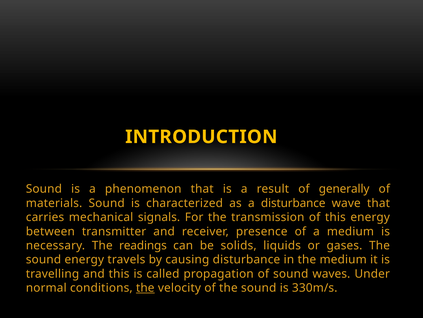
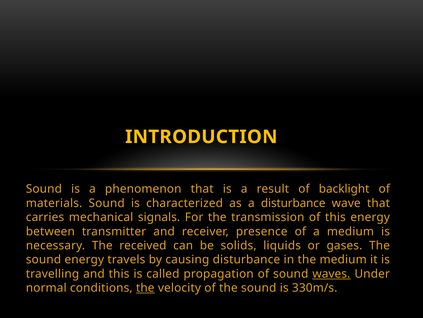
generally: generally -> backlight
readings: readings -> received
waves underline: none -> present
